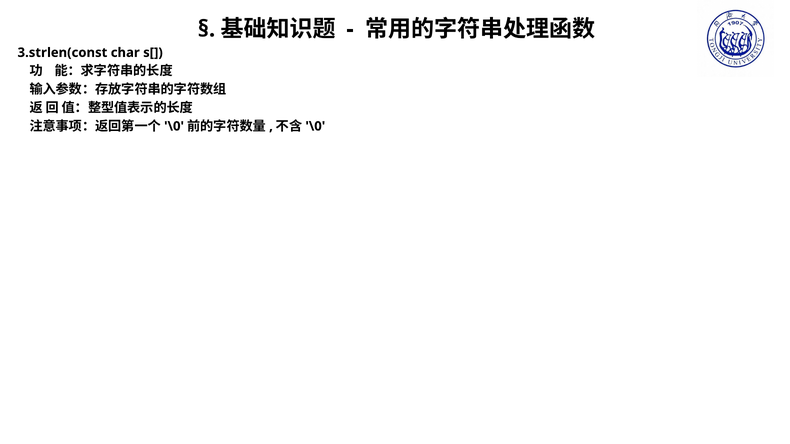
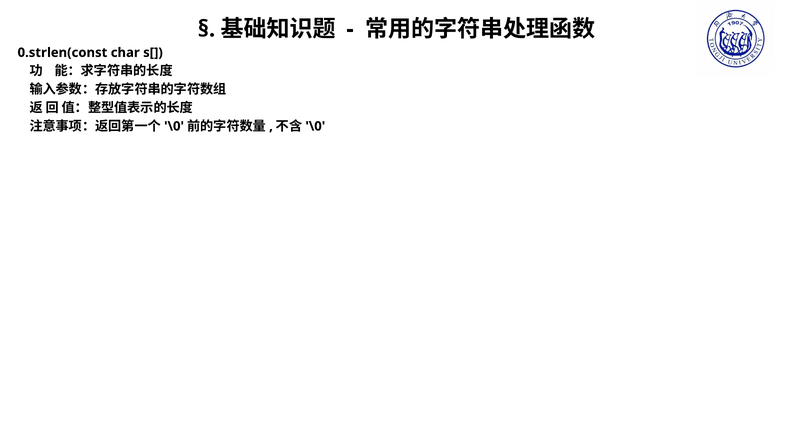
3.strlen(const: 3.strlen(const -> 0.strlen(const
